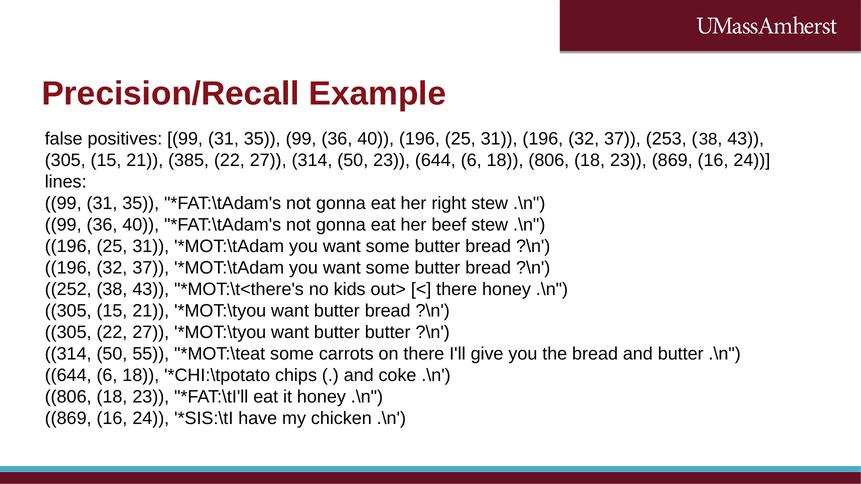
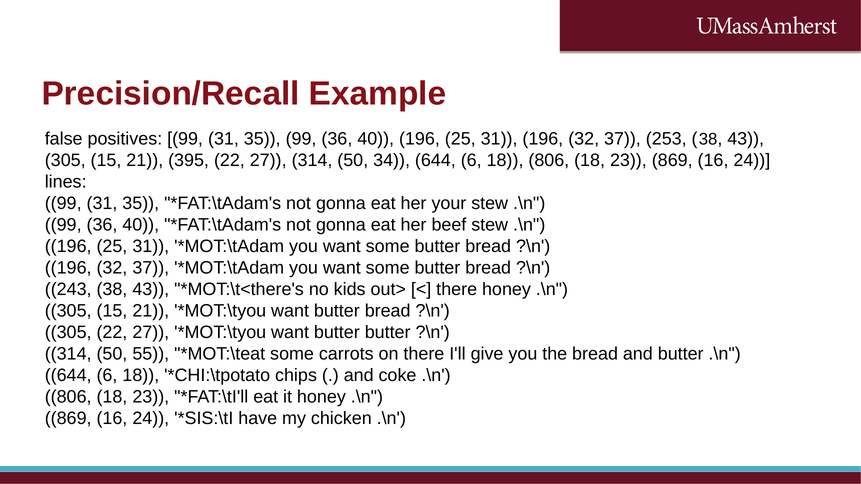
385: 385 -> 395
50 23: 23 -> 34
right: right -> your
252: 252 -> 243
